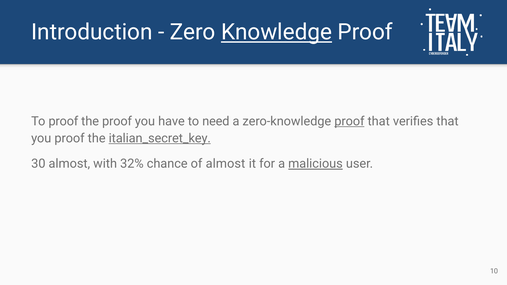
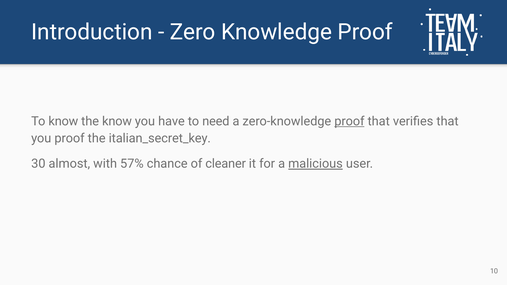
Knowledge underline: present -> none
To proof: proof -> know
the proof: proof -> know
italian_secret_key underline: present -> none
32%: 32% -> 57%
of almost: almost -> cleaner
